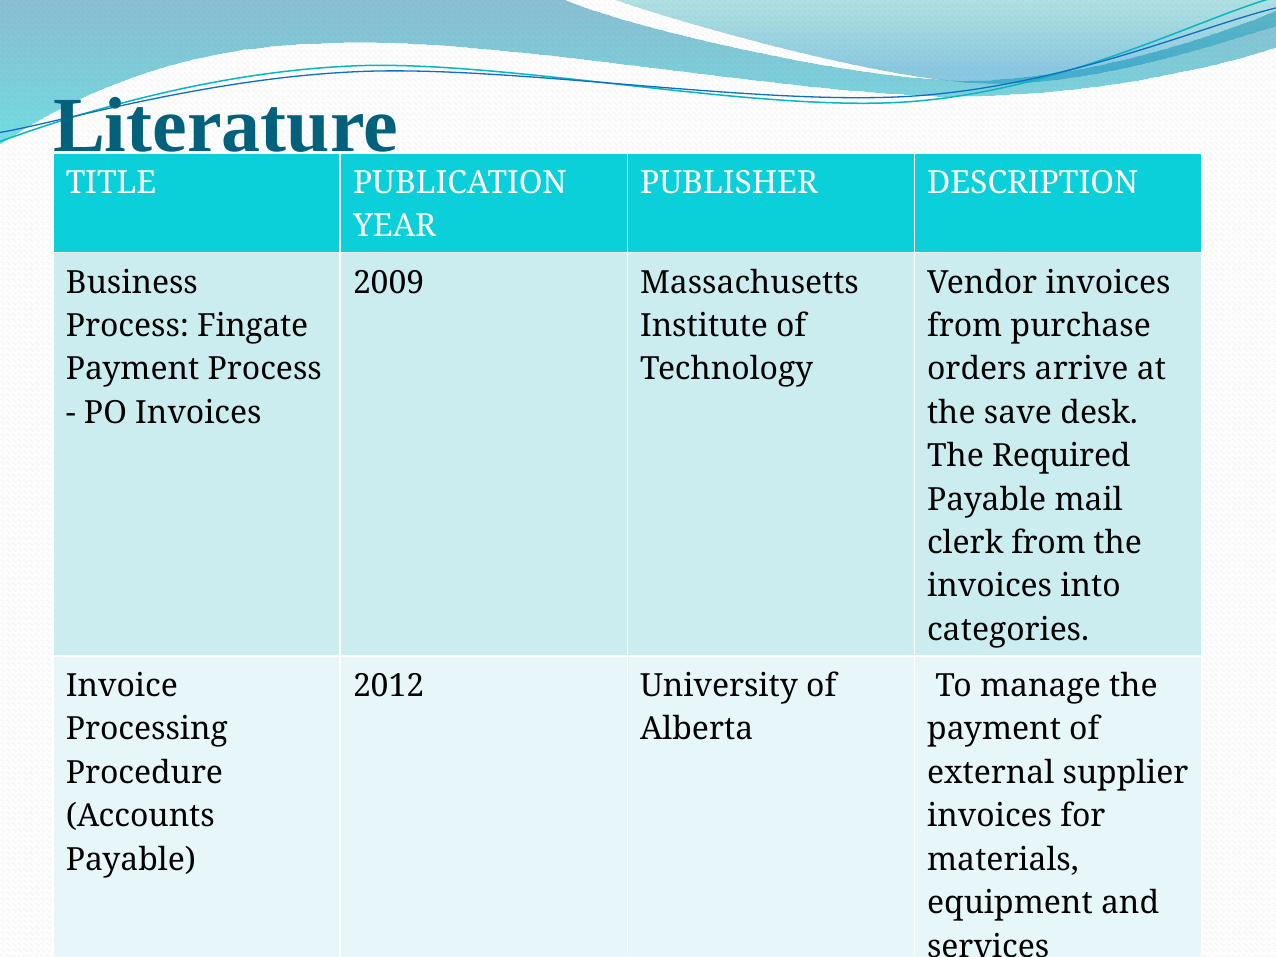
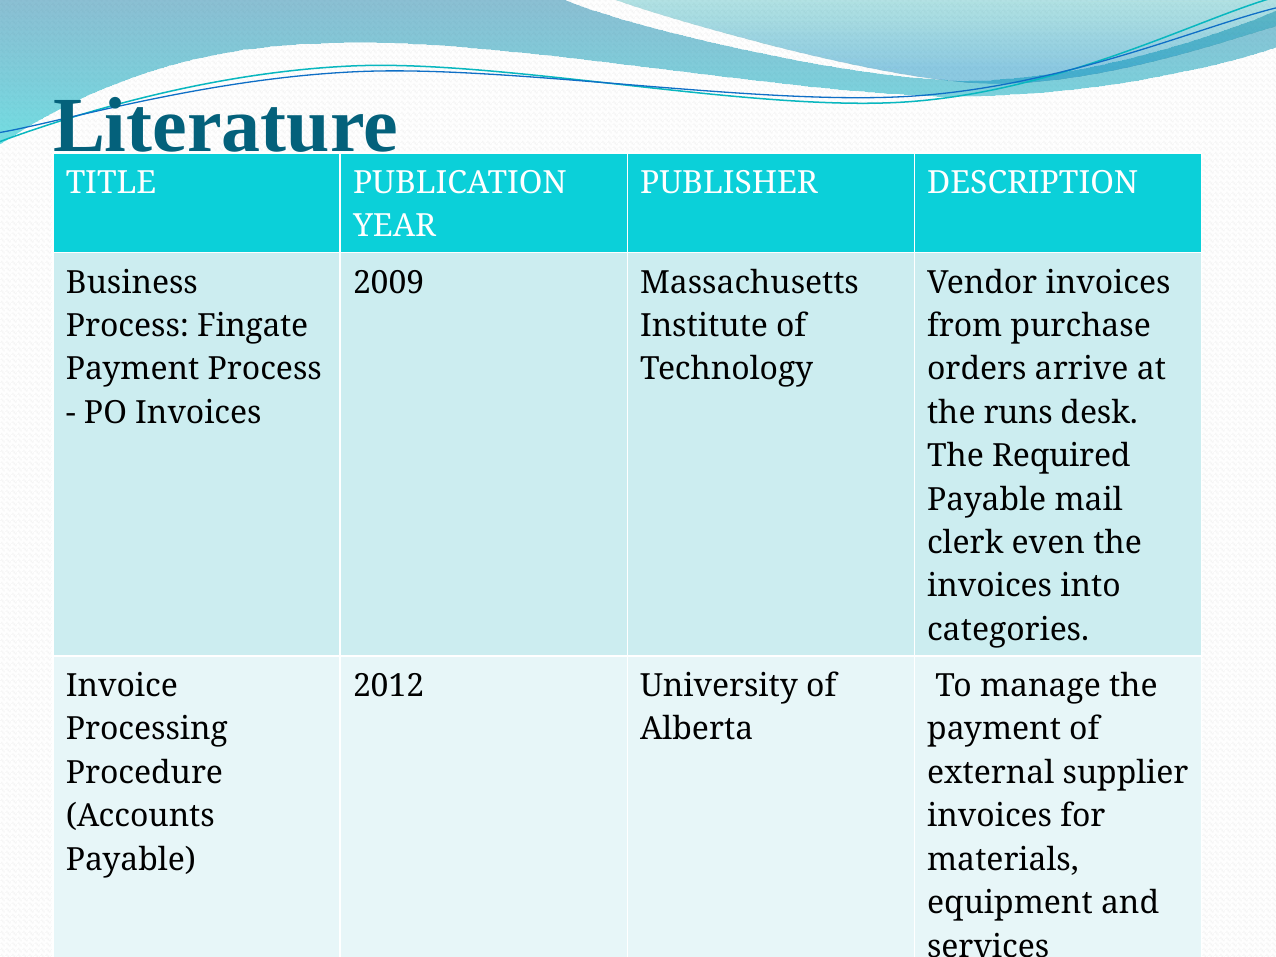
save: save -> runs
clerk from: from -> even
